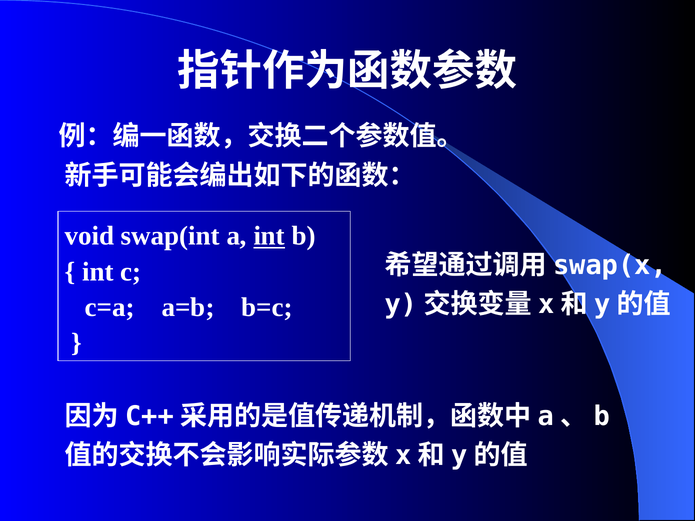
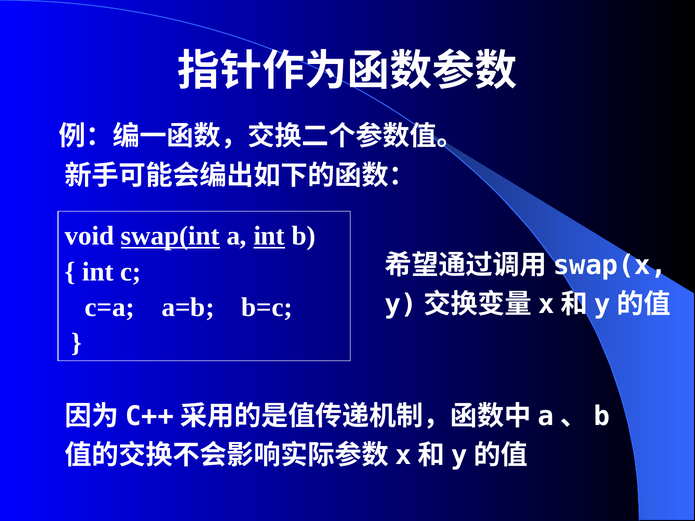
swap(int underline: none -> present
